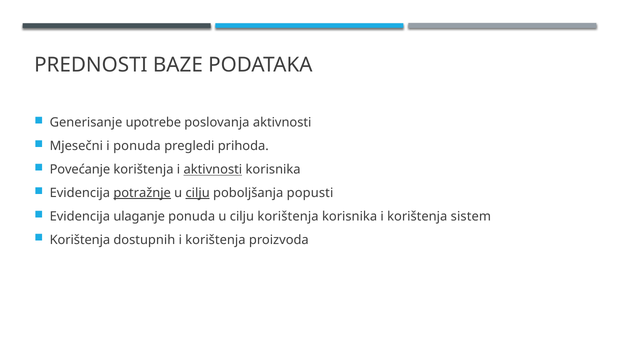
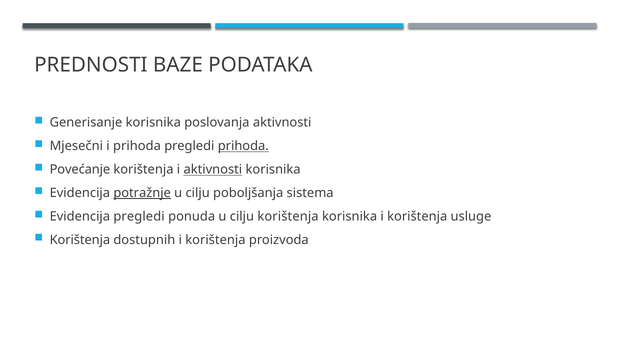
Generisanje upotrebe: upotrebe -> korisnika
i ponuda: ponuda -> prihoda
prihoda at (243, 146) underline: none -> present
cilju at (198, 193) underline: present -> none
popusti: popusti -> sistema
Evidencija ulaganje: ulaganje -> pregledi
sistem: sistem -> usluge
